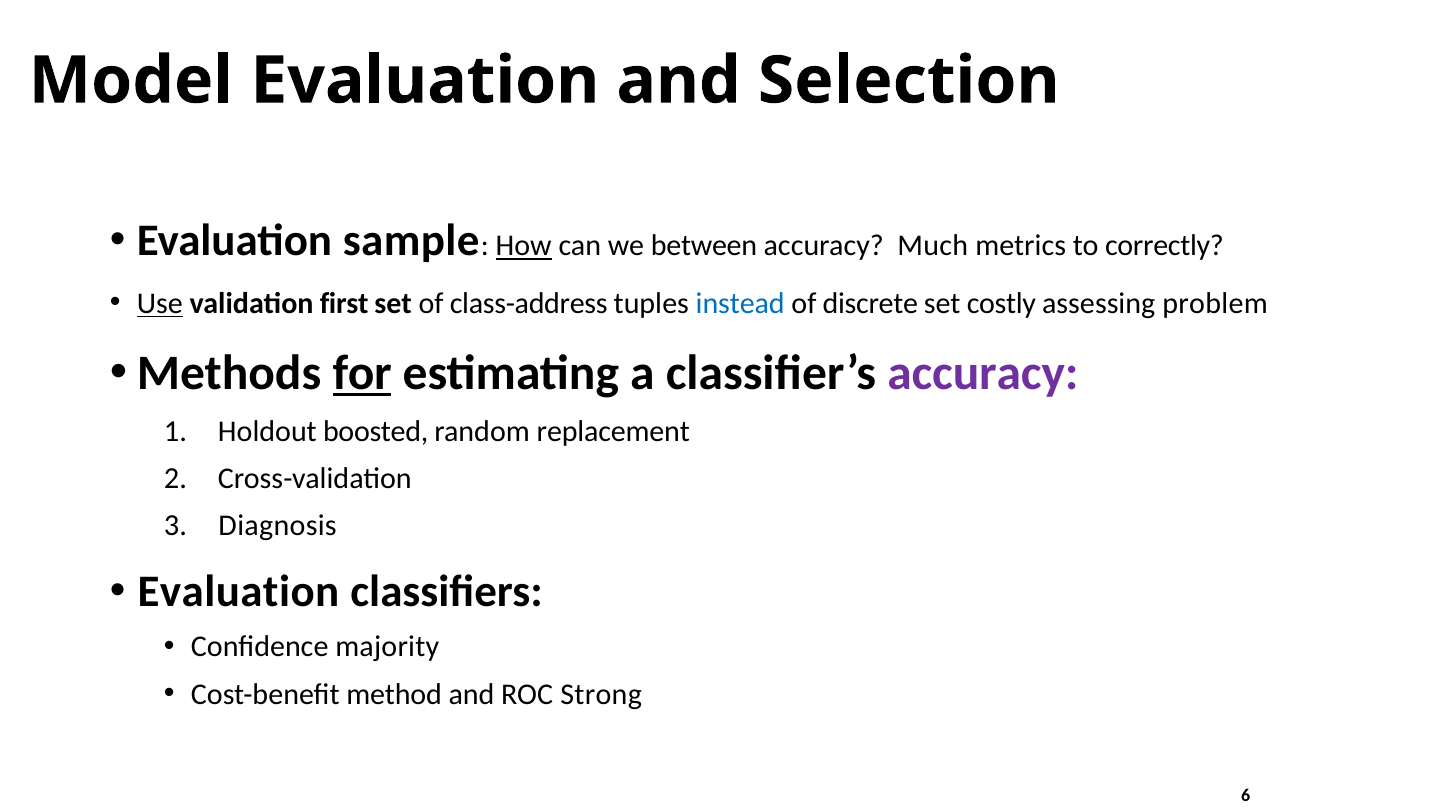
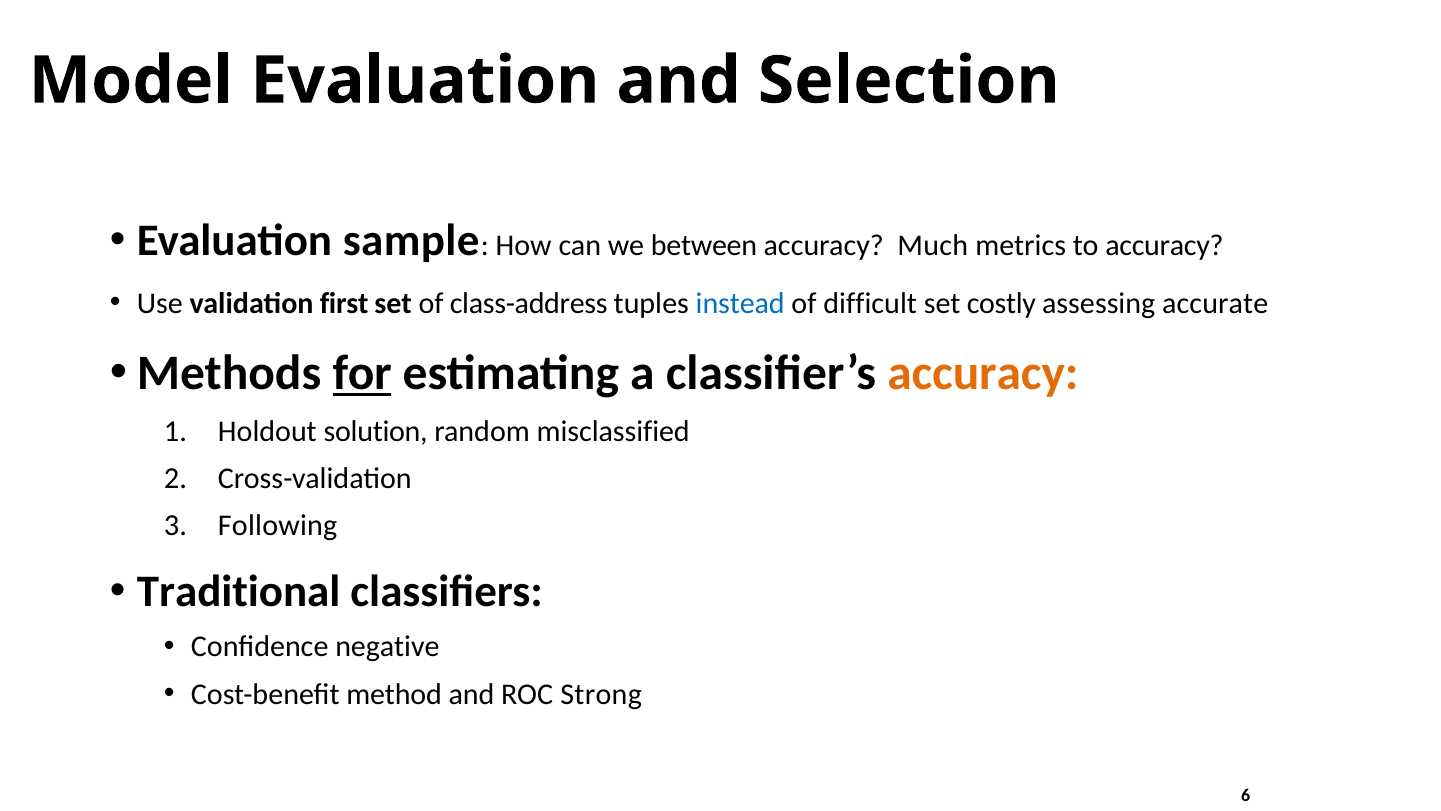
How underline: present -> none
to correctly: correctly -> accuracy
Use underline: present -> none
discrete: discrete -> difficult
problem: problem -> accurate
accuracy at (983, 373) colour: purple -> orange
boosted: boosted -> solution
replacement: replacement -> misclassified
Diagnosis: Diagnosis -> Following
Evaluation at (238, 592): Evaluation -> Traditional
majority: majority -> negative
